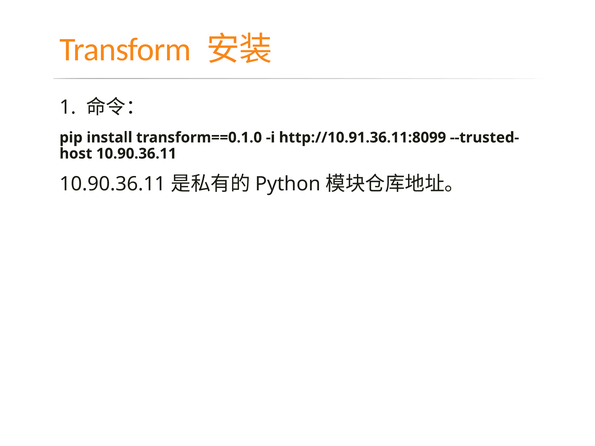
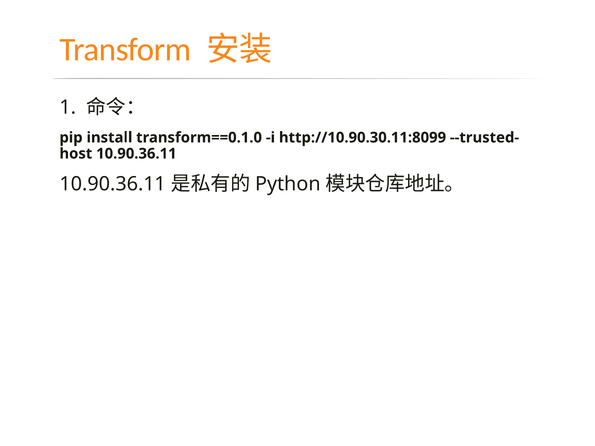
http://10.91.36.11:8099: http://10.91.36.11:8099 -> http://10.90.30.11:8099
